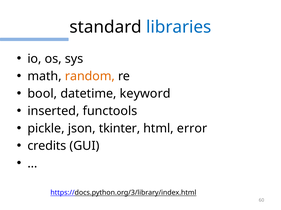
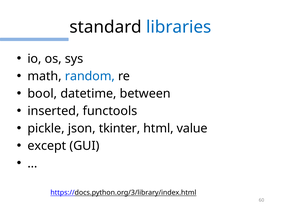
random colour: orange -> blue
keyword: keyword -> between
error: error -> value
credits: credits -> except
